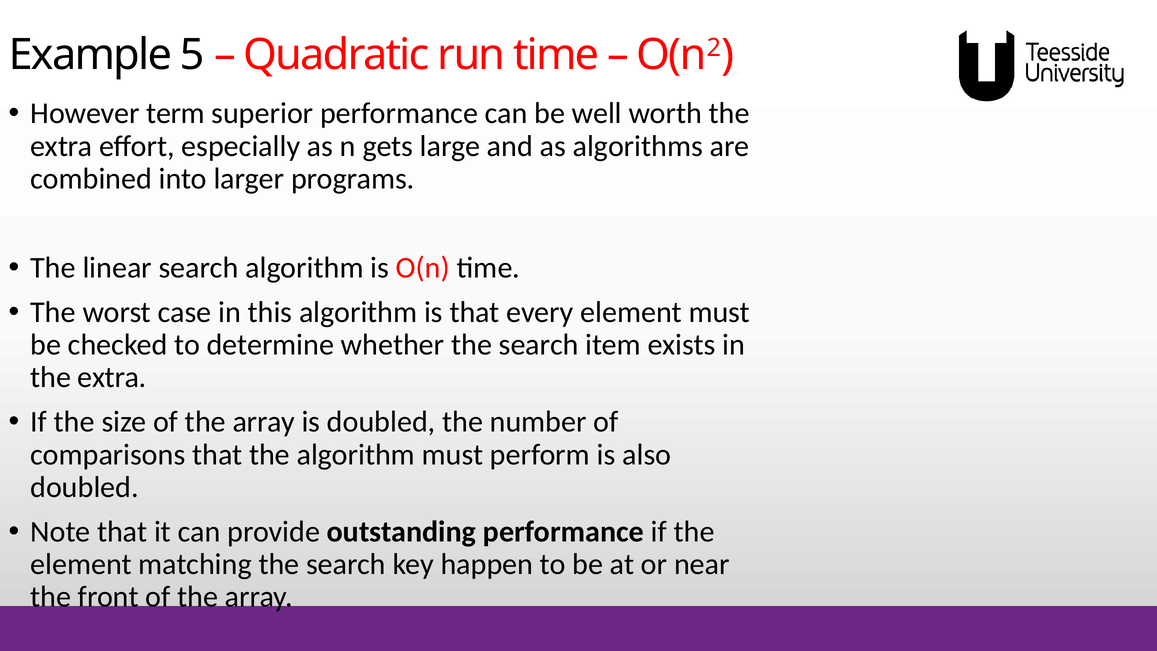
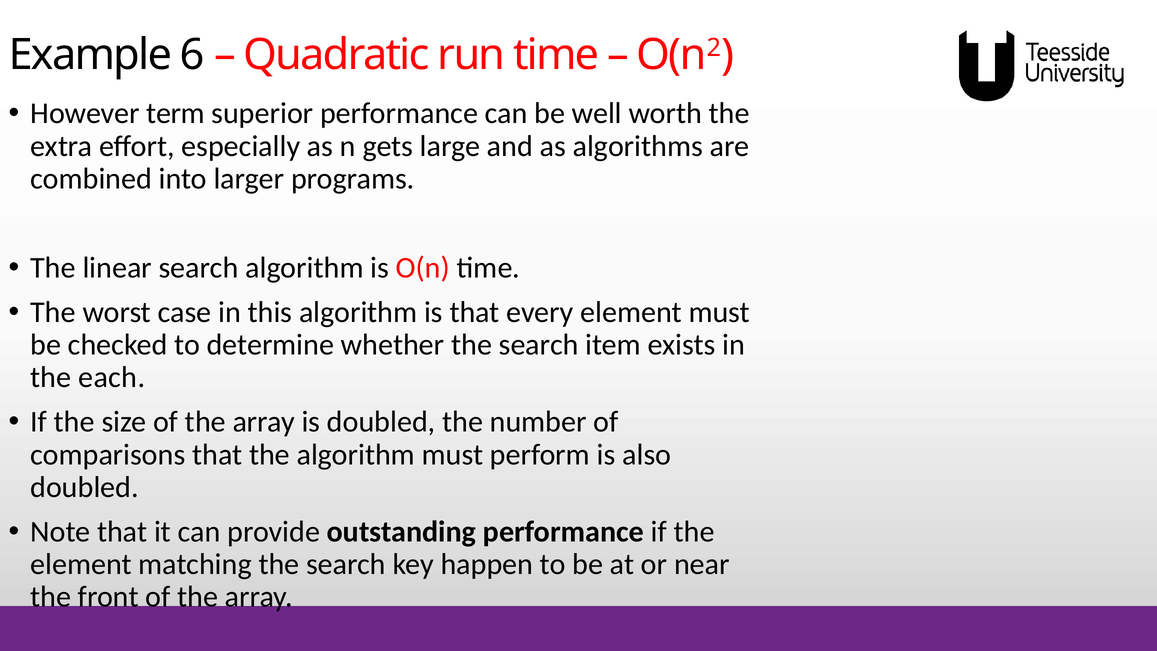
5: 5 -> 6
extra at (112, 377): extra -> each
